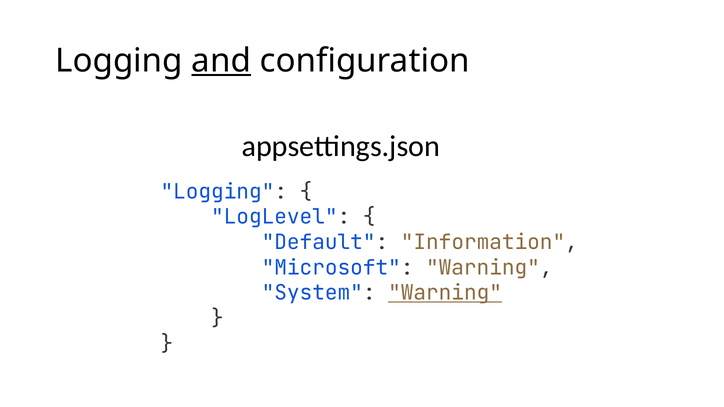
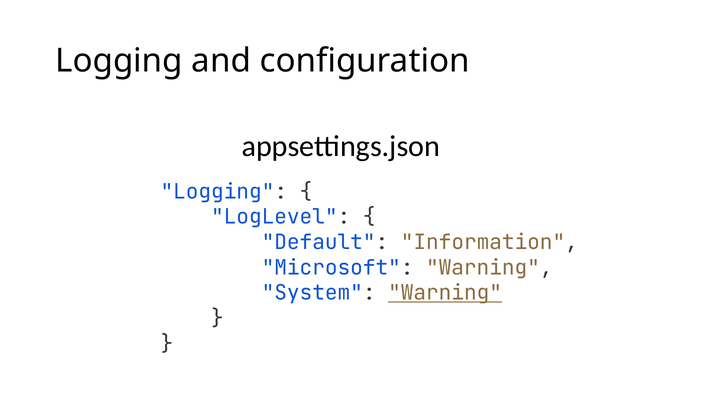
and underline: present -> none
